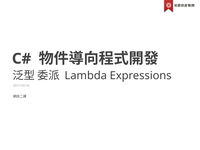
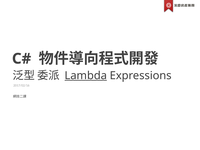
Lambda underline: none -> present
